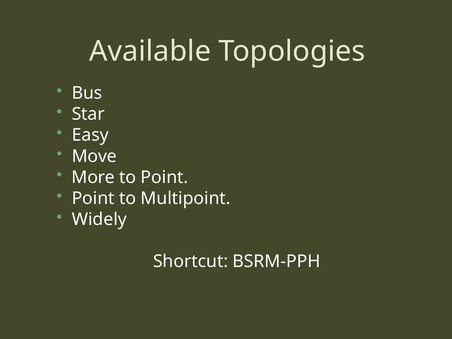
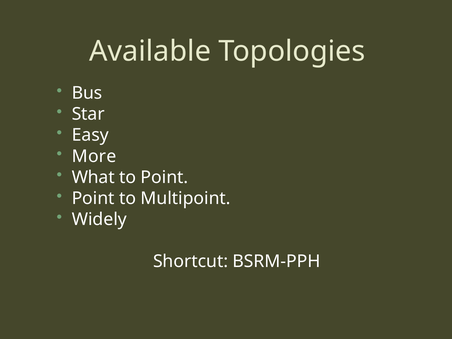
Move: Move -> More
More: More -> What
